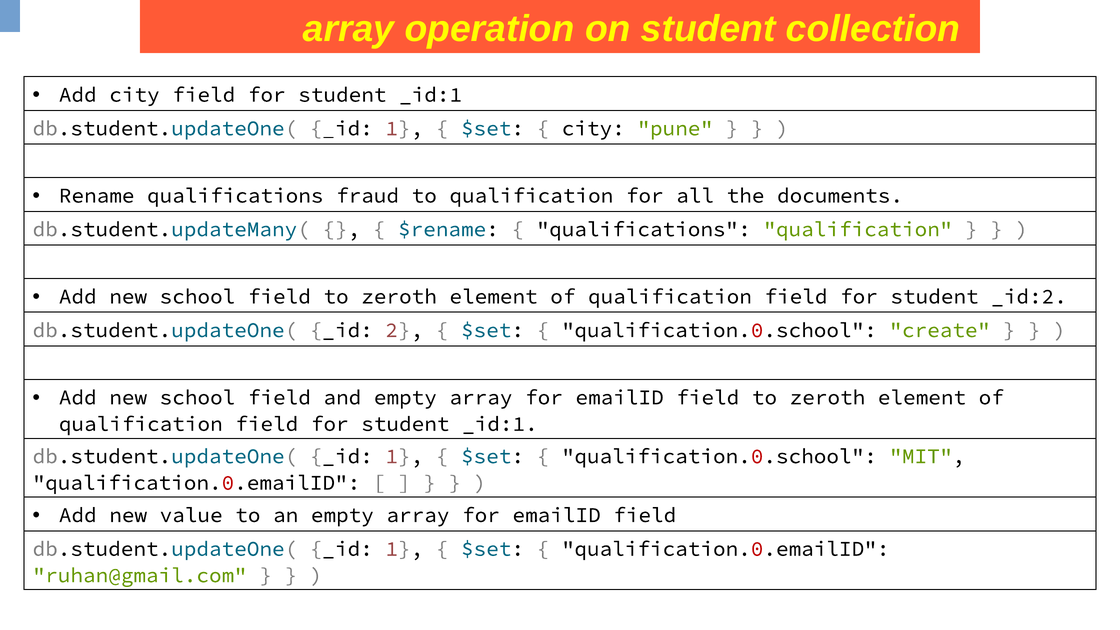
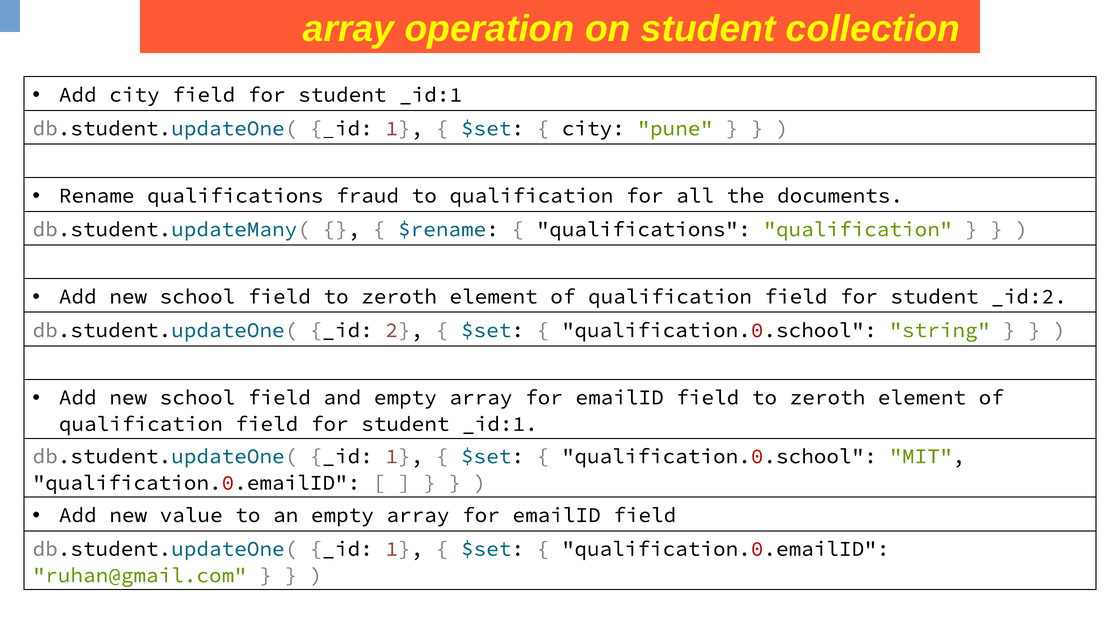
create: create -> string
